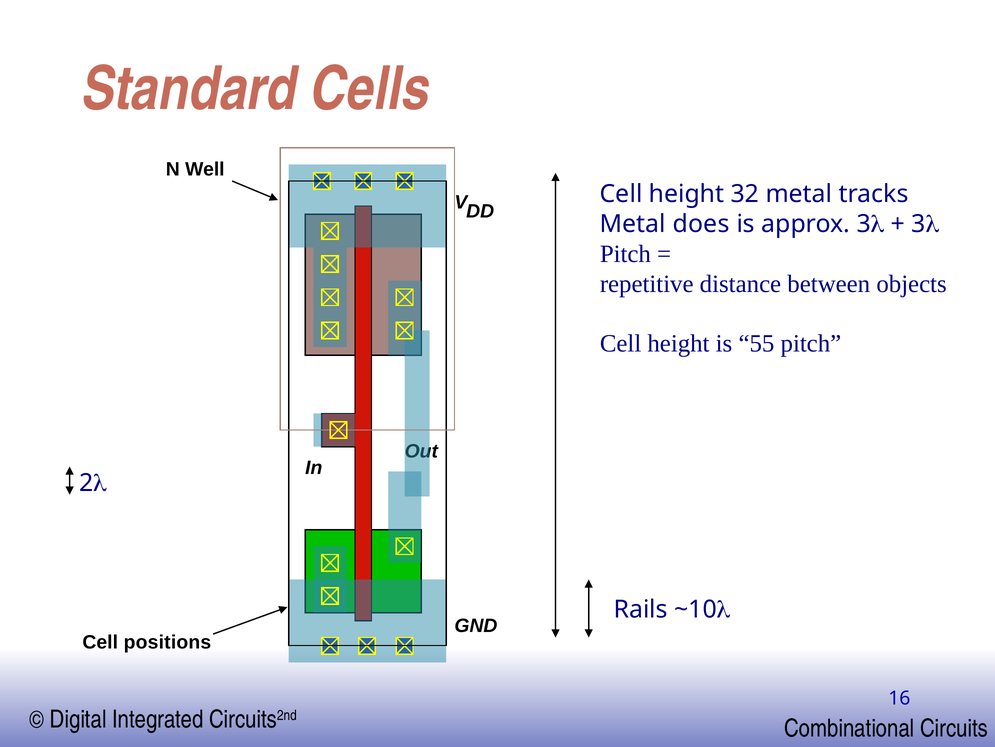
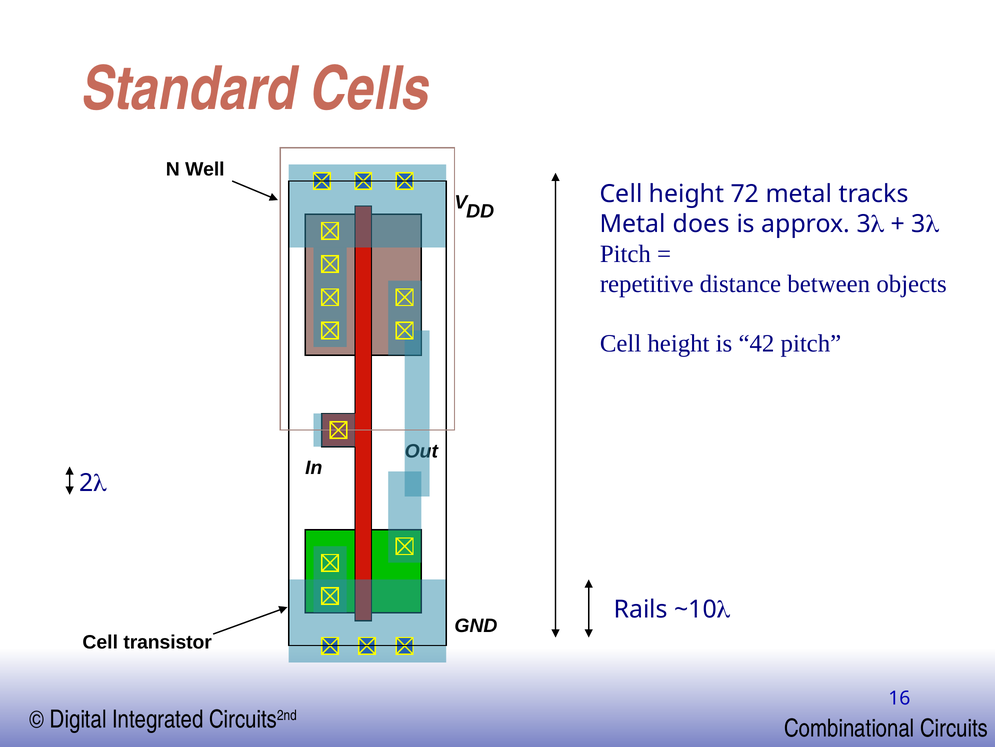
32: 32 -> 72
55: 55 -> 42
positions: positions -> transistor
